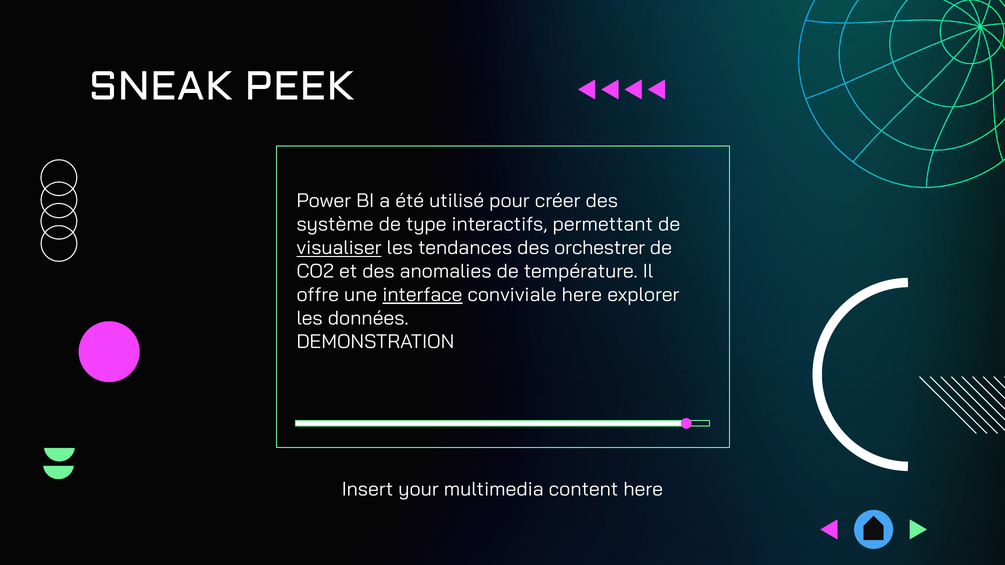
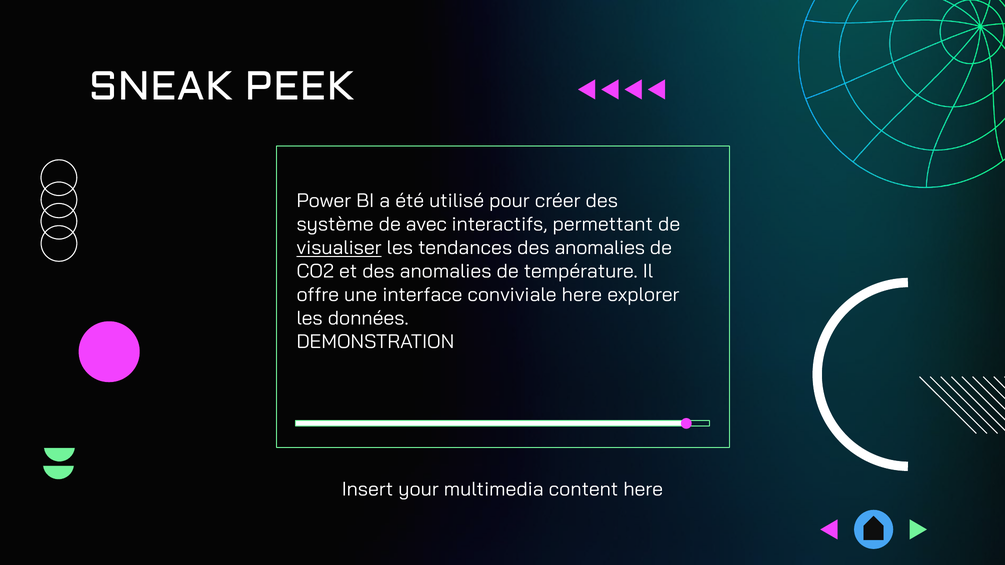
type: type -> avec
tendances des orchestrer: orchestrer -> anomalies
interface underline: present -> none
